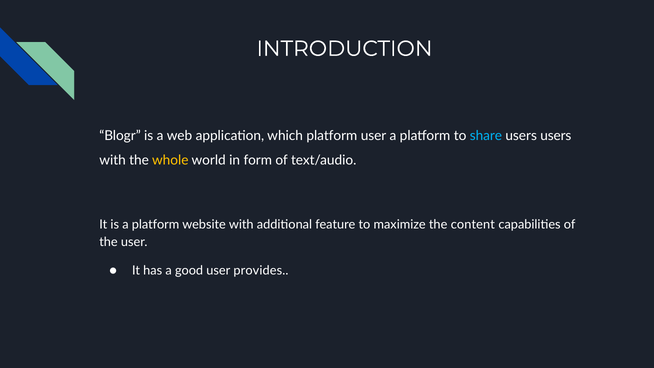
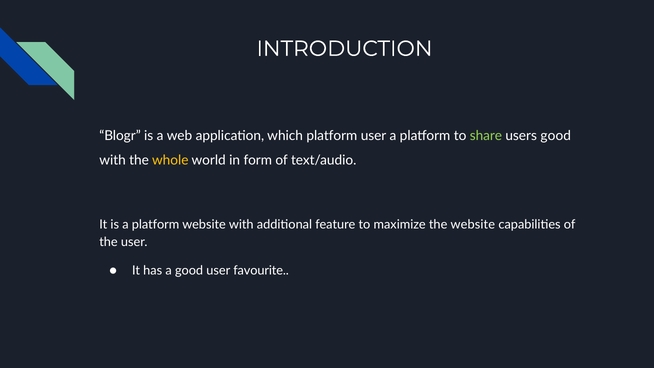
share colour: light blue -> light green
users users: users -> good
the content: content -> website
provides: provides -> favourite
